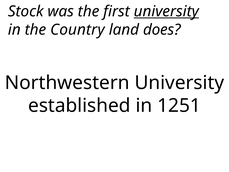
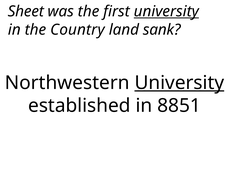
Stock: Stock -> Sheet
does: does -> sank
University at (179, 83) underline: none -> present
1251: 1251 -> 8851
